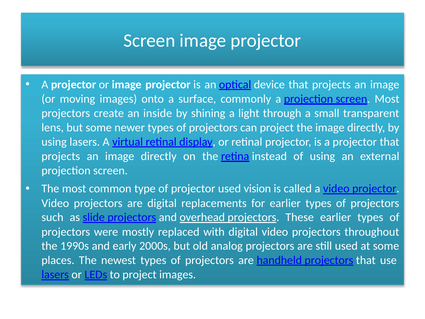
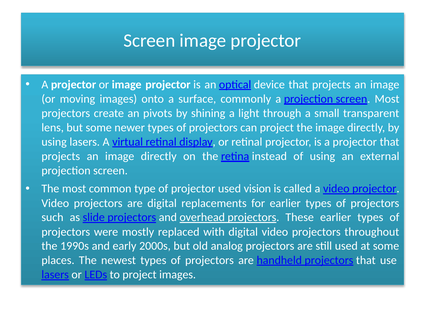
inside: inside -> pivots
